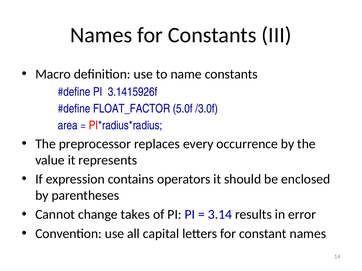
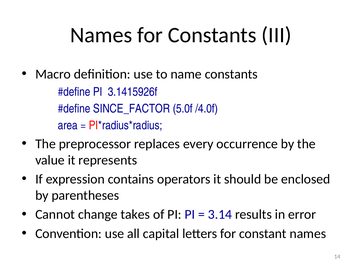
FLOAT_FACTOR: FLOAT_FACTOR -> SINCE_FACTOR
/3.0f: /3.0f -> /4.0f
